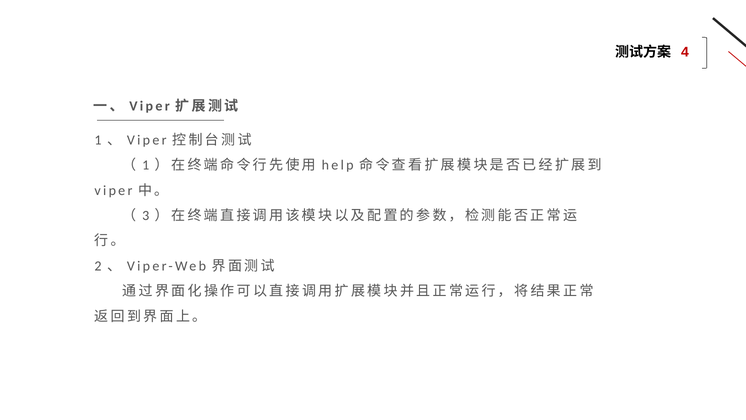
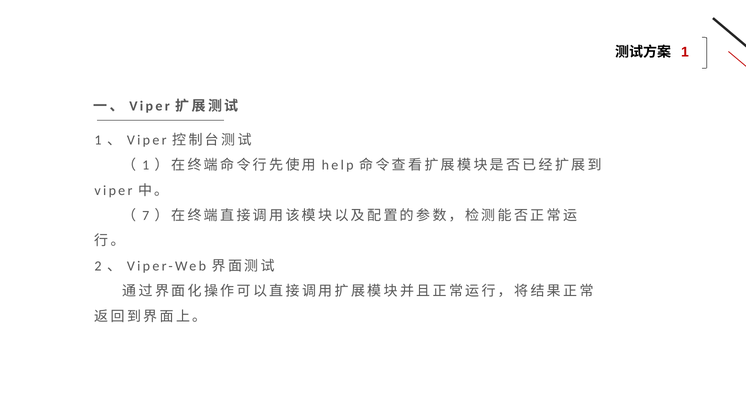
4 at (685, 52): 4 -> 1
3: 3 -> 7
